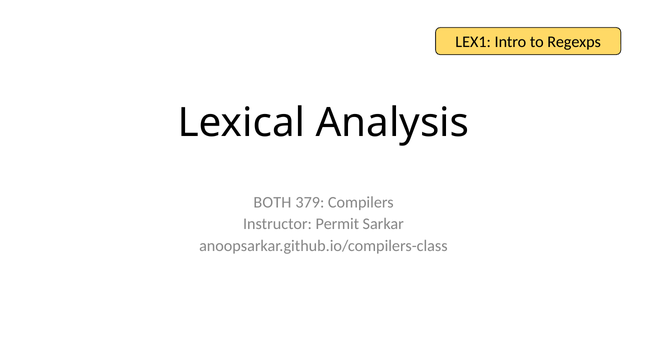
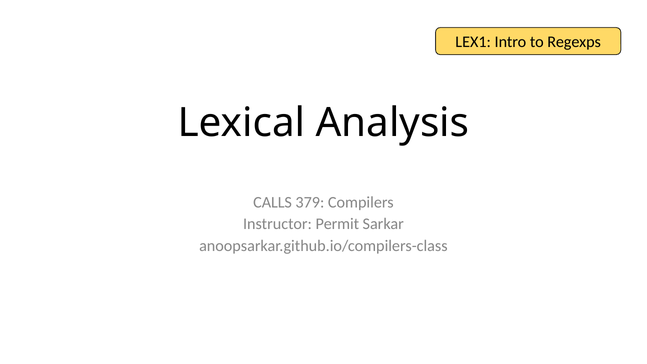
BOTH: BOTH -> CALLS
